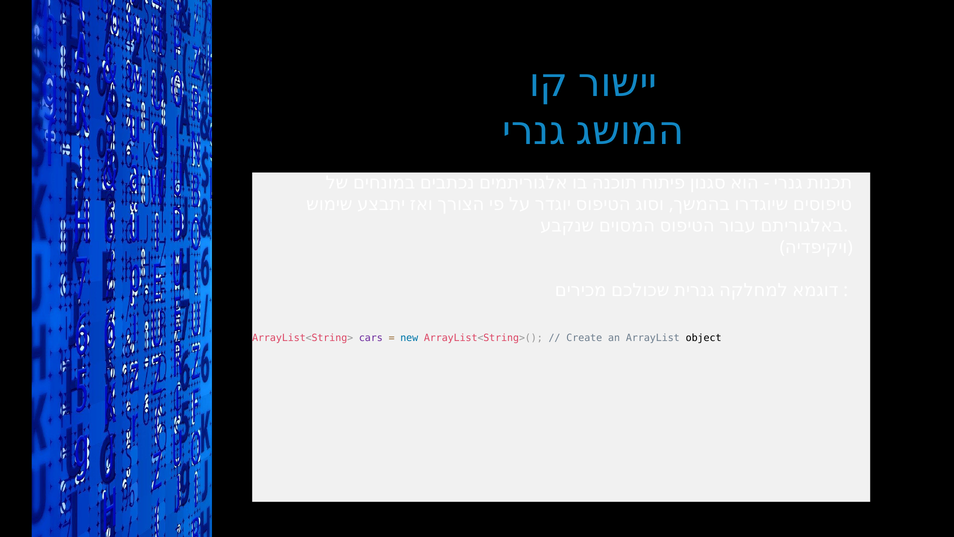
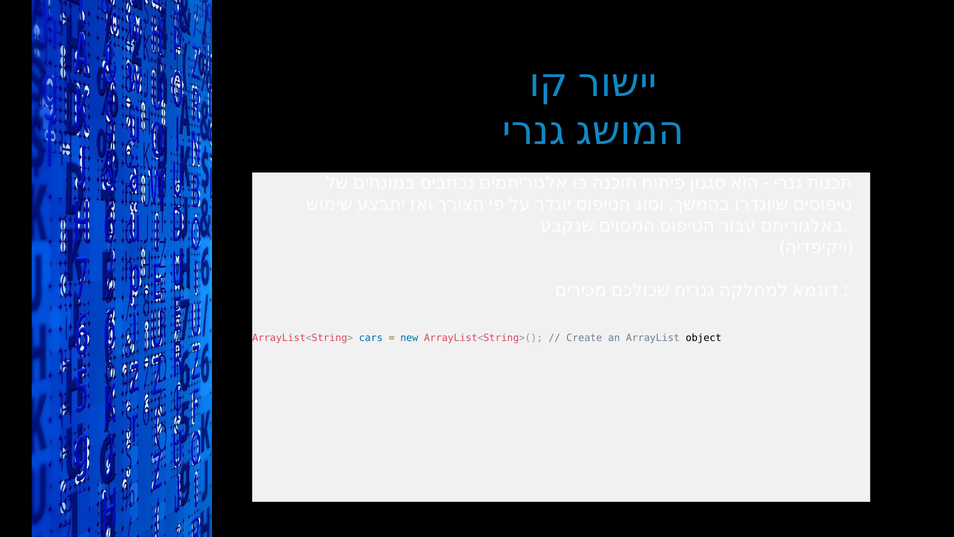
cars colour: purple -> blue
